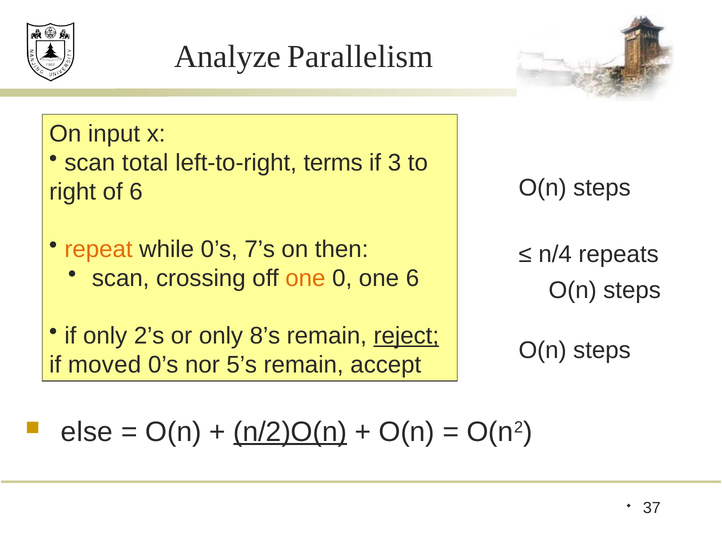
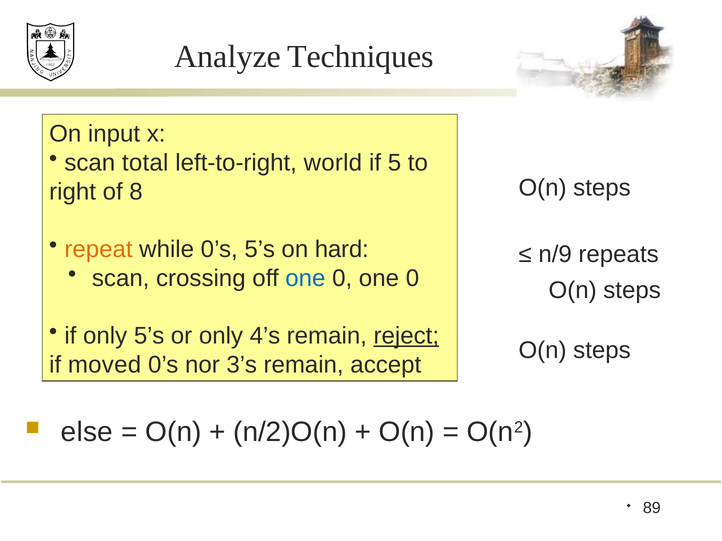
Parallelism: Parallelism -> Techniques
terms: terms -> world
3: 3 -> 5
of 6: 6 -> 8
0’s 7’s: 7’s -> 5’s
then: then -> hard
n/4: n/4 -> n/9
one at (305, 278) colour: orange -> blue
0 one 6: 6 -> 0
only 2’s: 2’s -> 5’s
8’s: 8’s -> 4’s
5’s: 5’s -> 3’s
n/2)O(n underline: present -> none
37: 37 -> 89
